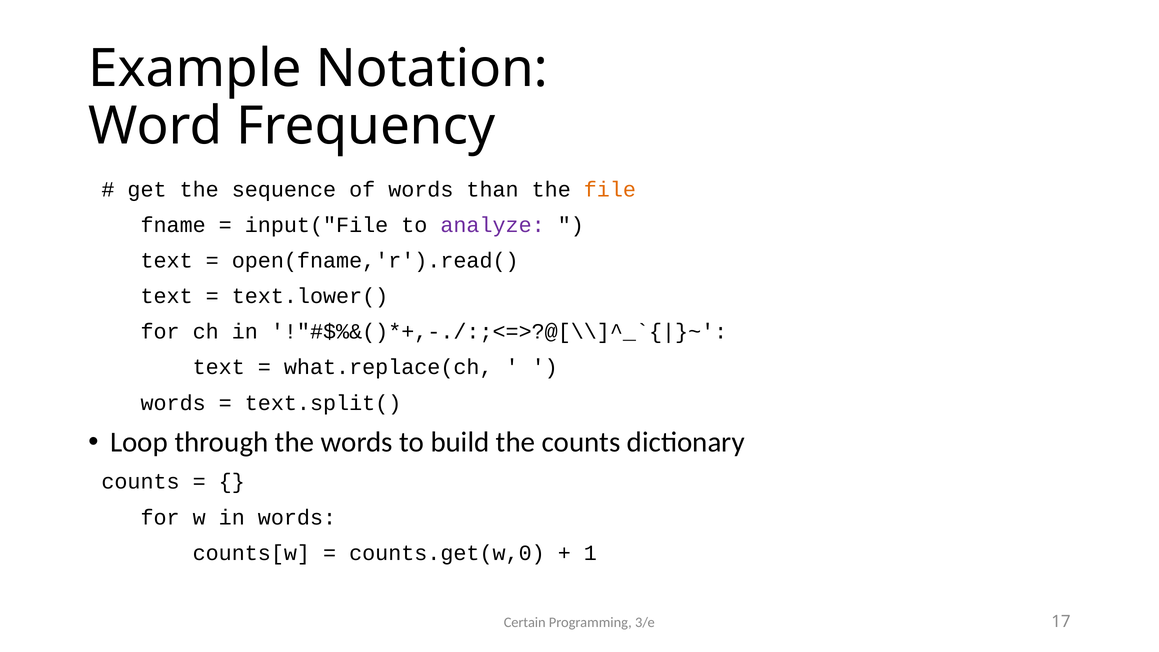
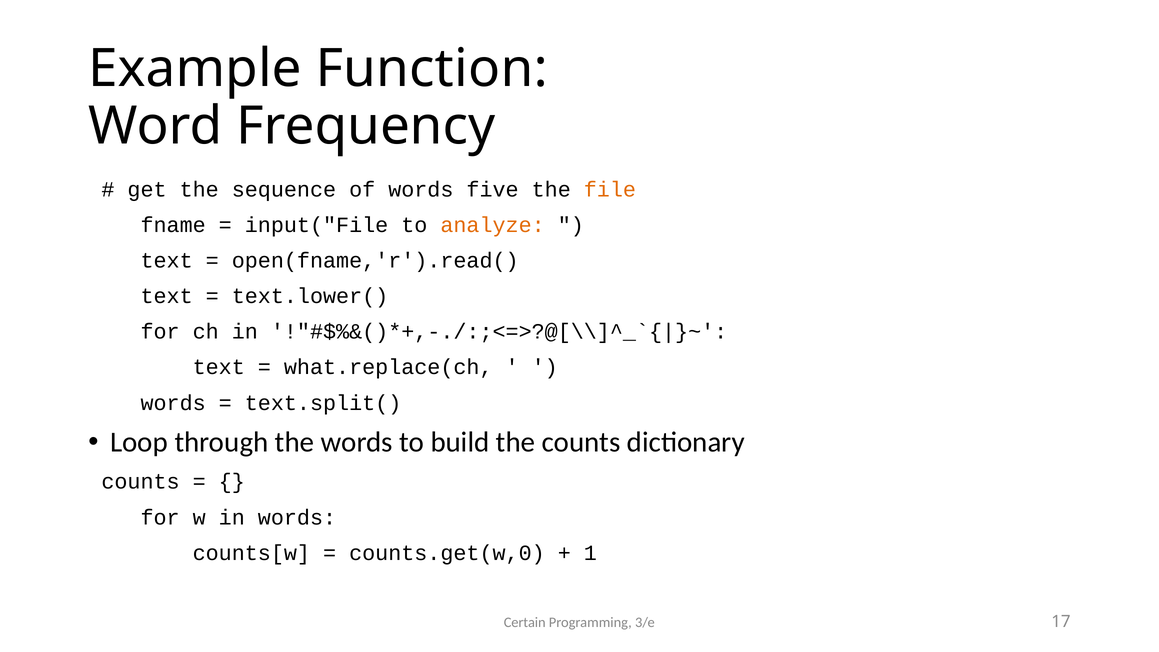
Notation: Notation -> Function
than: than -> five
analyze colour: purple -> orange
